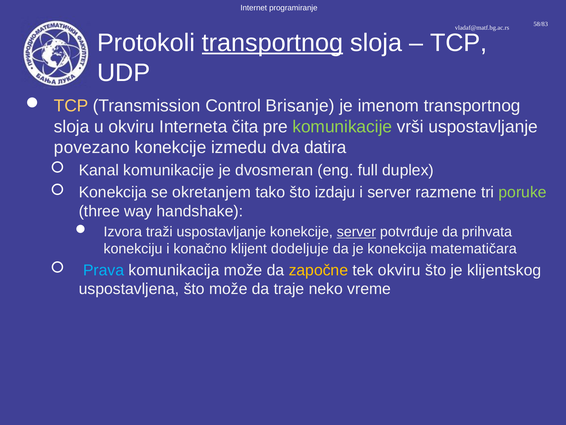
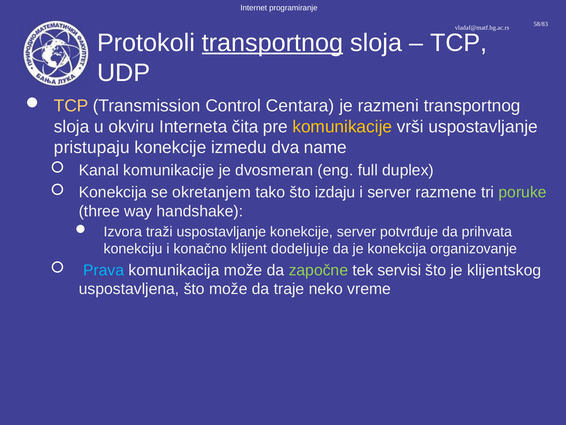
Brisanje: Brisanje -> Centara
imenom: imenom -> razmeni
komunikacije at (342, 127) colour: light green -> yellow
povezano: povezano -> pristupaju
datira: datira -> name
server at (356, 232) underline: present -> none
matematičara: matematičara -> organizovanje
započne colour: yellow -> light green
tek okviru: okviru -> servisi
